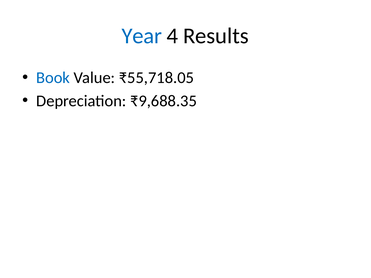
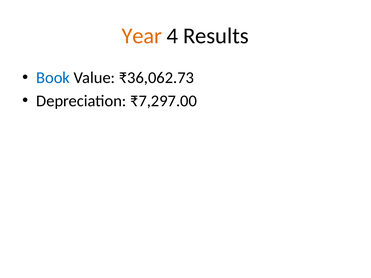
Year colour: blue -> orange
₹55,718.05: ₹55,718.05 -> ₹36,062.73
₹9,688.35: ₹9,688.35 -> ₹7,297.00
